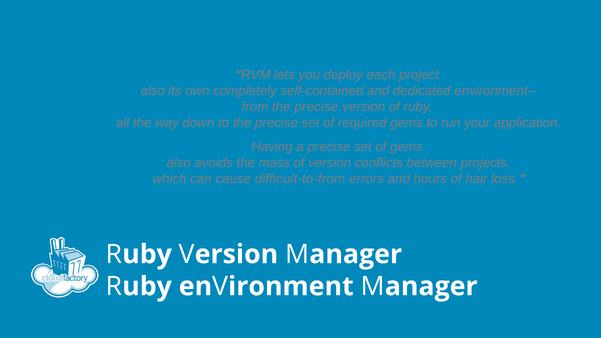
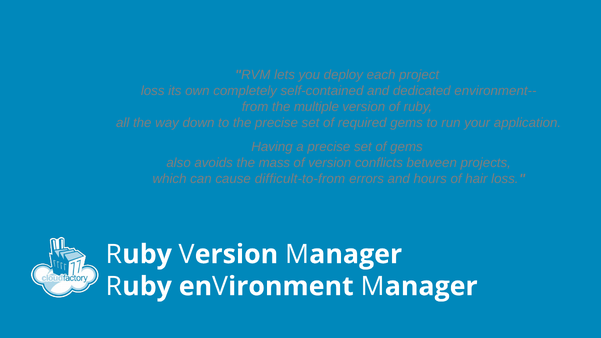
also at (153, 91): also -> loss
from the precise: precise -> multiple
